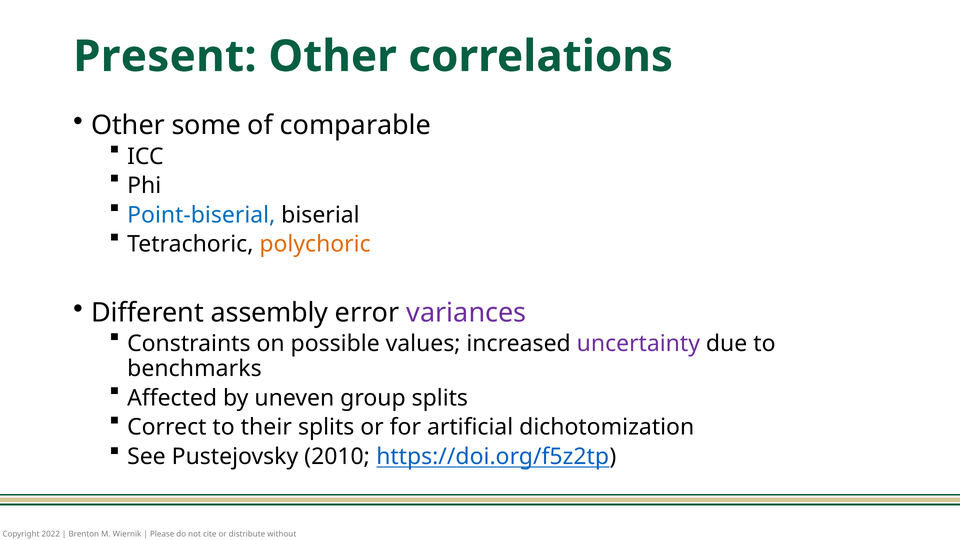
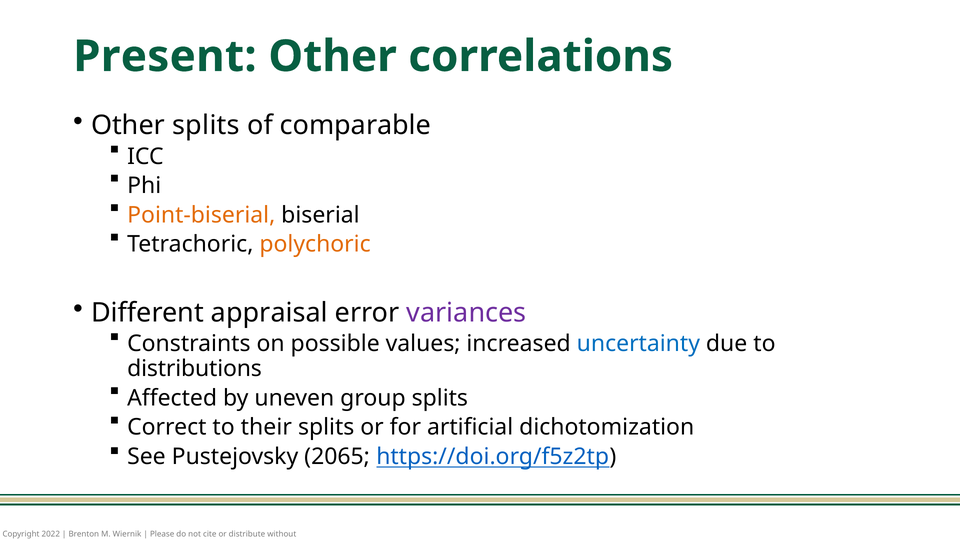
Other some: some -> splits
Point-biserial colour: blue -> orange
assembly: assembly -> appraisal
uncertainty colour: purple -> blue
benchmarks: benchmarks -> distributions
2010: 2010 -> 2065
